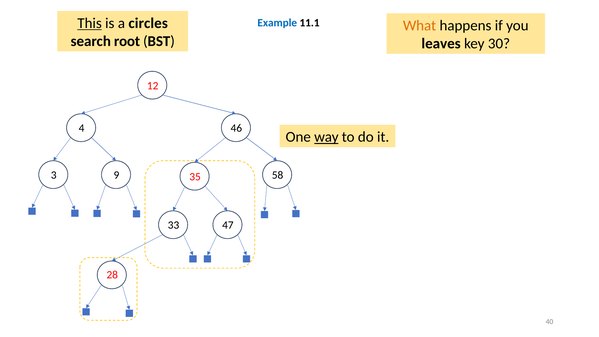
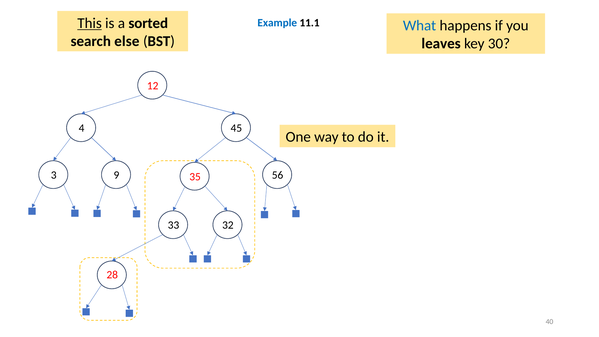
circles: circles -> sorted
What colour: orange -> blue
root: root -> else
46: 46 -> 45
way underline: present -> none
58: 58 -> 56
47: 47 -> 32
